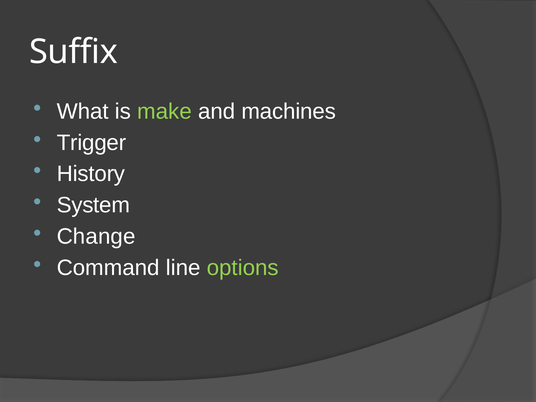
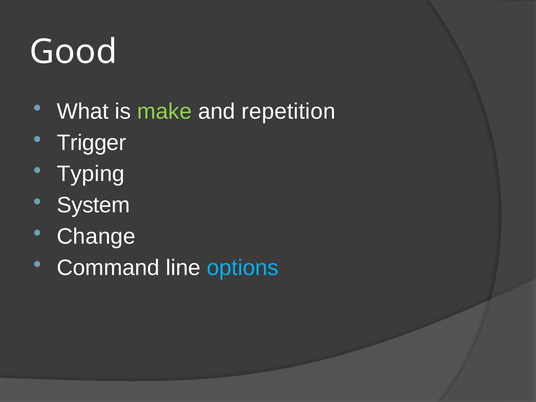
Suffix: Suffix -> Good
machines: machines -> repetition
History: History -> Typing
options colour: light green -> light blue
